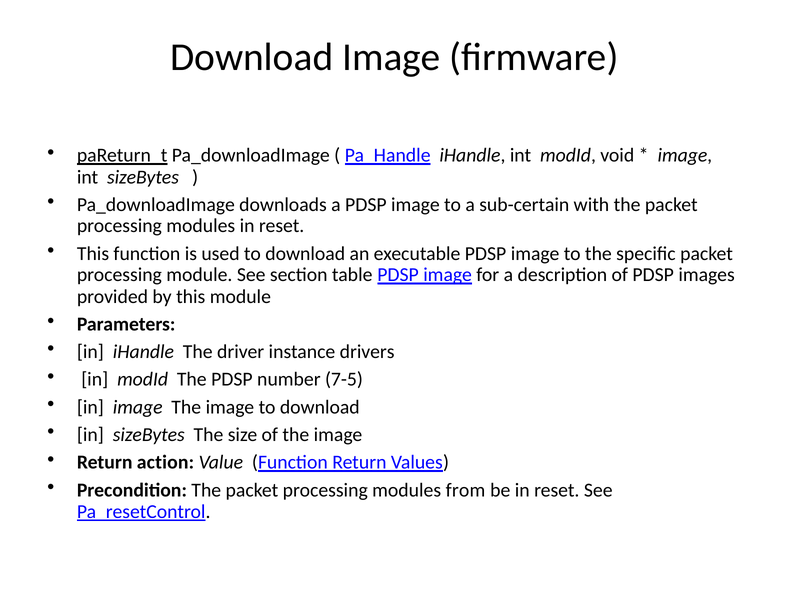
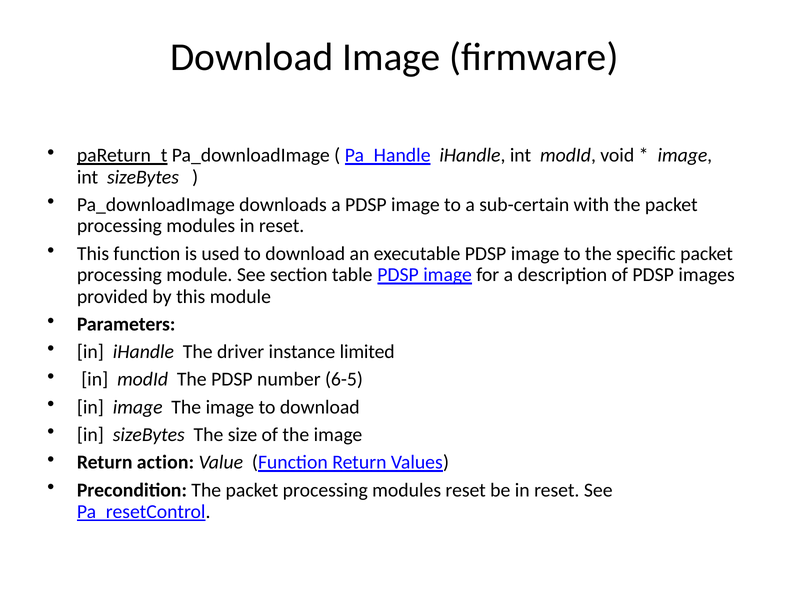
drivers: drivers -> limited
7-5: 7-5 -> 6-5
modules from: from -> reset
